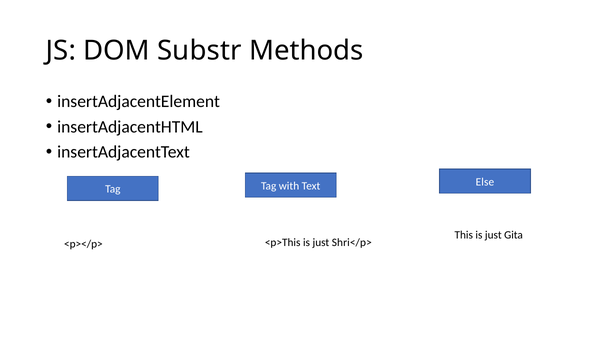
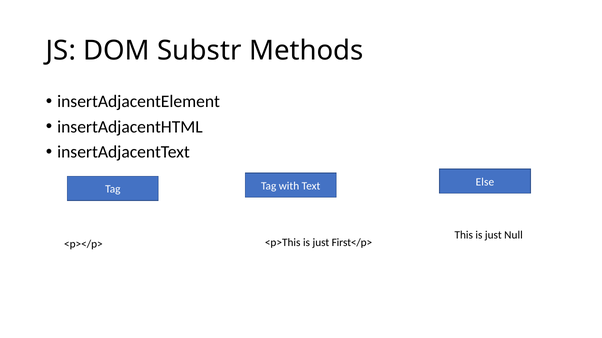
Gita: Gita -> Null
Shri</p>: Shri</p> -> First</p>
